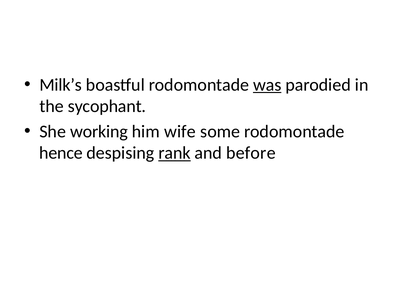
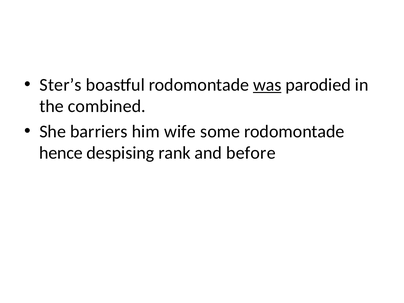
Milk’s: Milk’s -> Ster’s
sycophant: sycophant -> combined
working: working -> barriers
rank underline: present -> none
